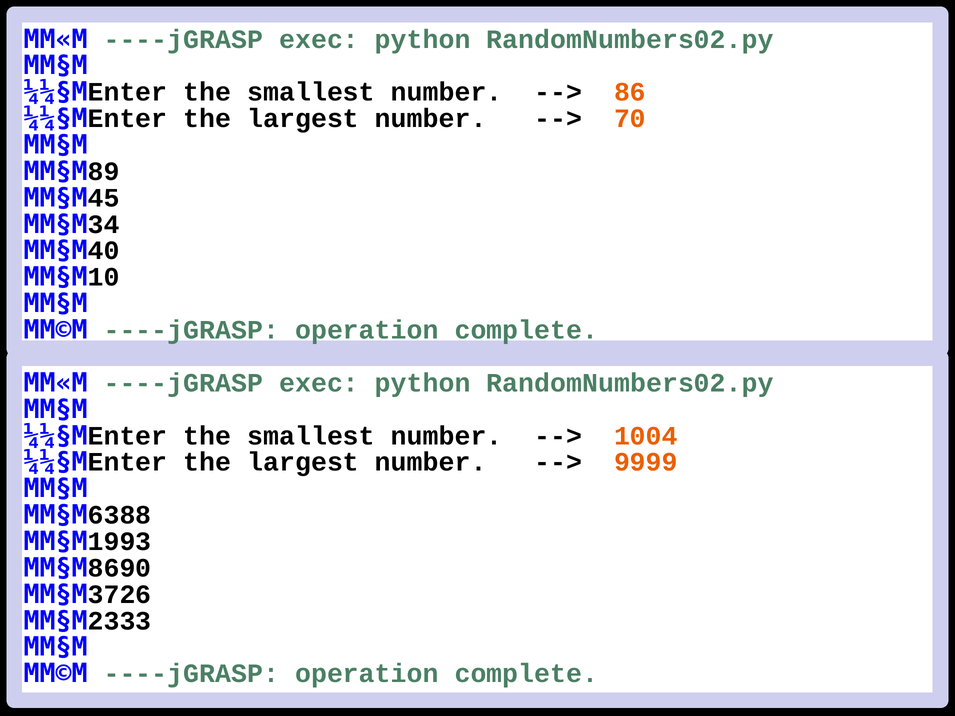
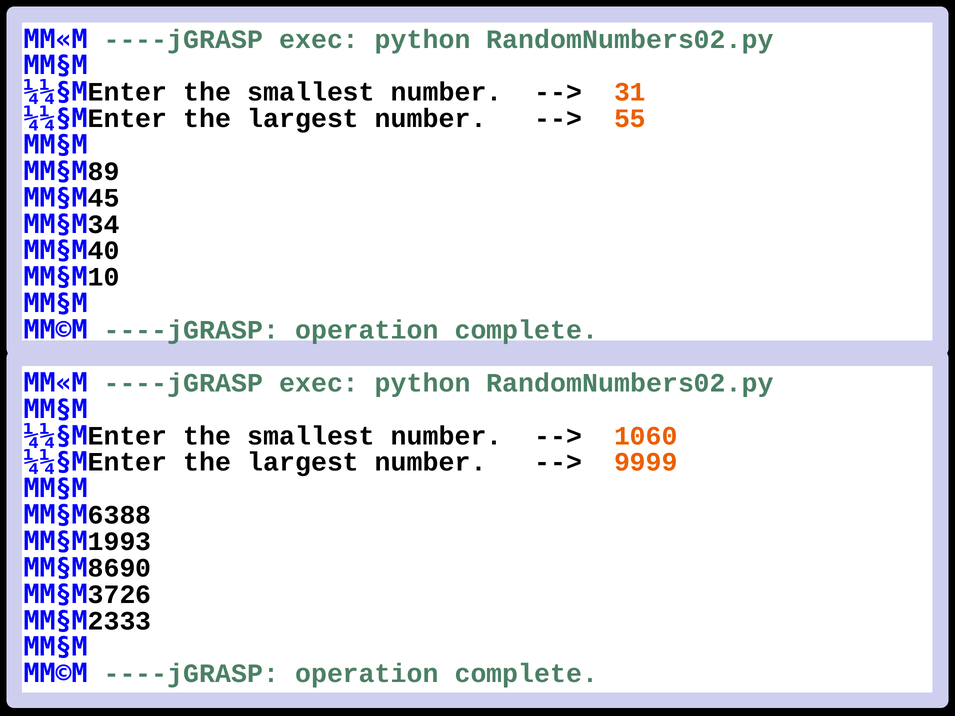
86: 86 -> 31
70: 70 -> 55
1004: 1004 -> 1060
